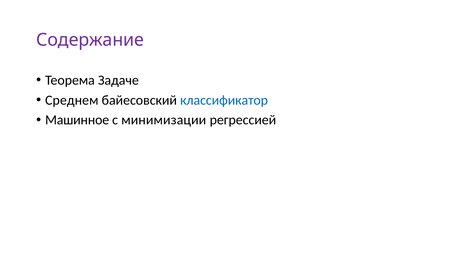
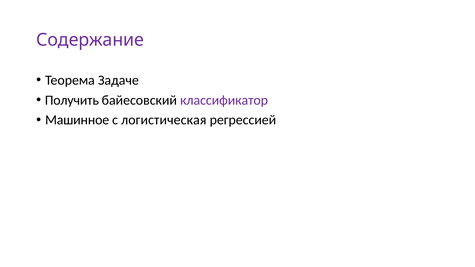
Среднем: Среднем -> Получить
классификатор colour: blue -> purple
минимизации: минимизации -> логистическая
